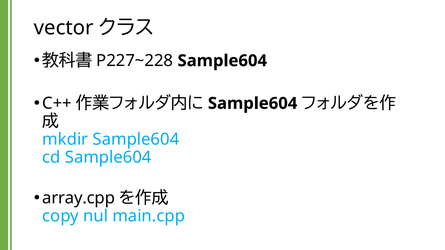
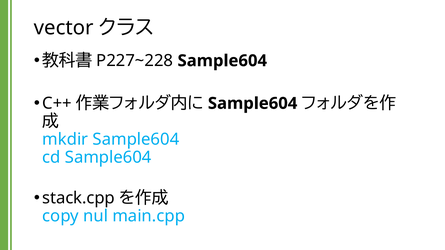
array.cpp: array.cpp -> stack.cpp
